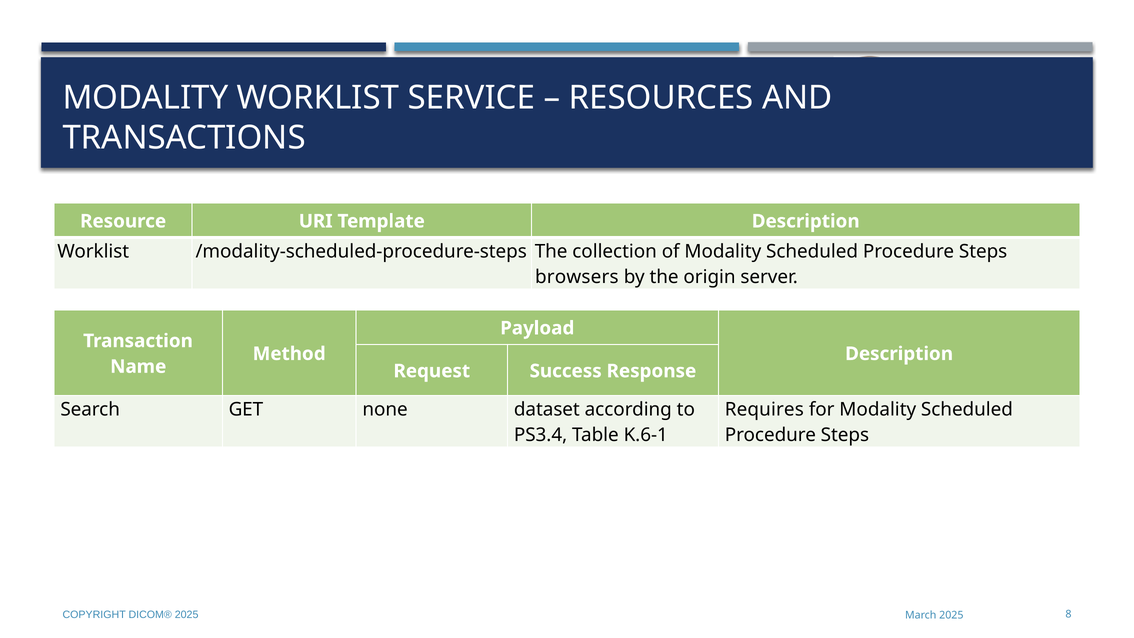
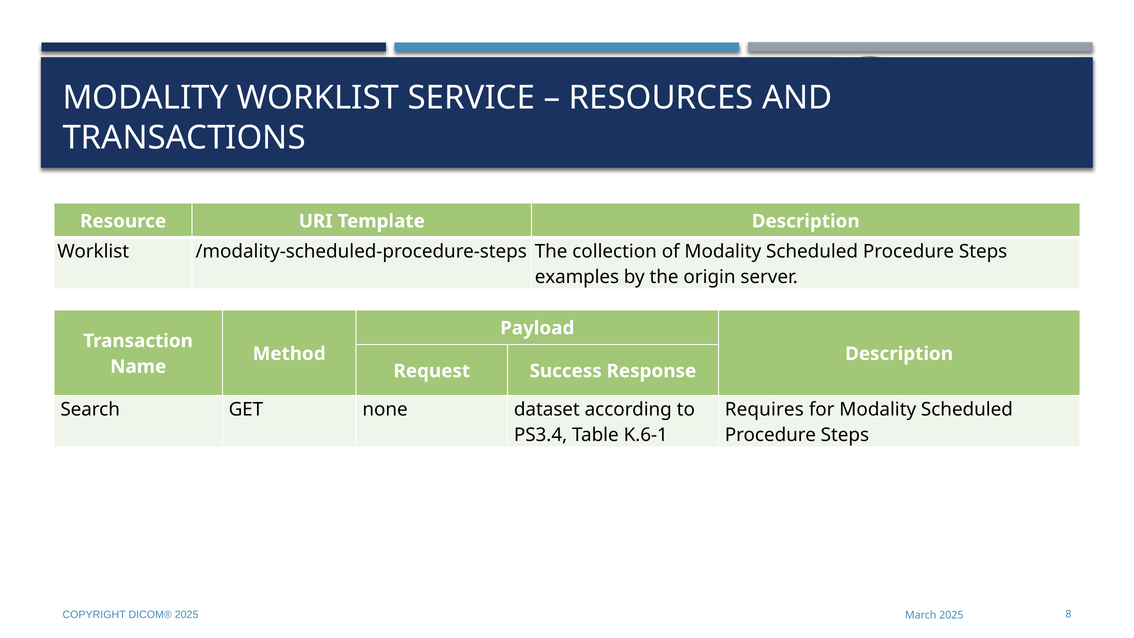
browsers: browsers -> examples
